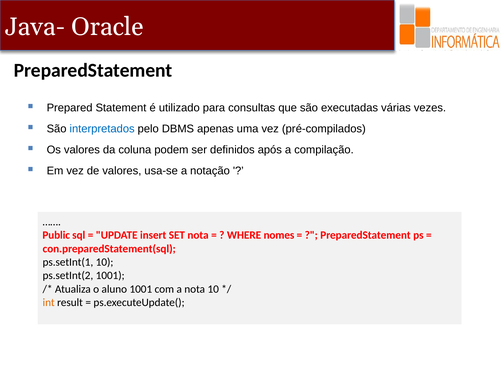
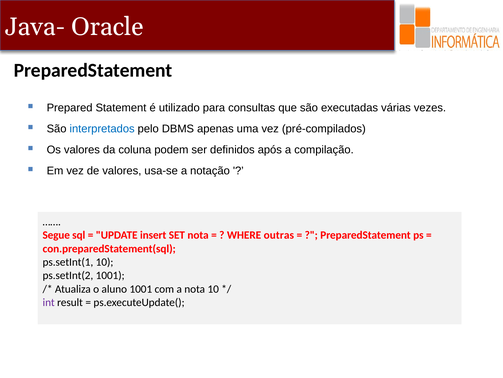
Public: Public -> Segue
nomes: nomes -> outras
int colour: orange -> purple
